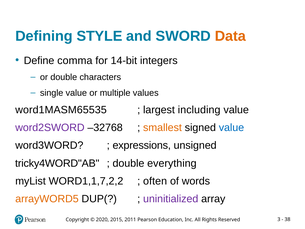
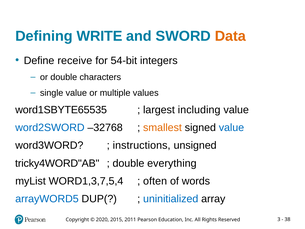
STYLE: STYLE -> WRITE
comma: comma -> receive
14-bit: 14-bit -> 54-bit
word1MASM65535: word1MASM65535 -> word1SBYTE65535
word2SWORD colour: purple -> blue
expressions: expressions -> instructions
WORD1,1,7,2,2: WORD1,1,7,2,2 -> WORD1,3,7,5,4
arrayWORD5 colour: orange -> blue
uninitialized colour: purple -> blue
